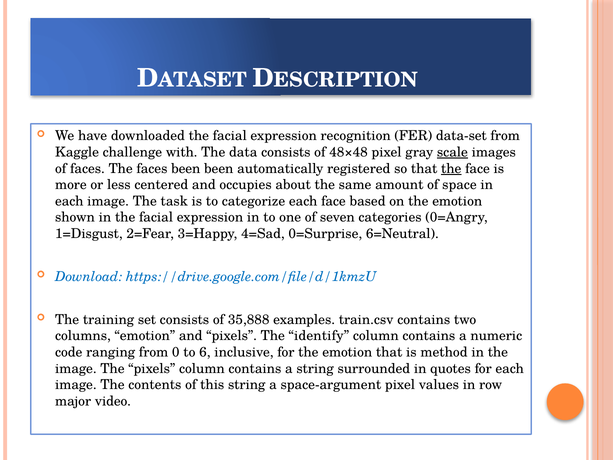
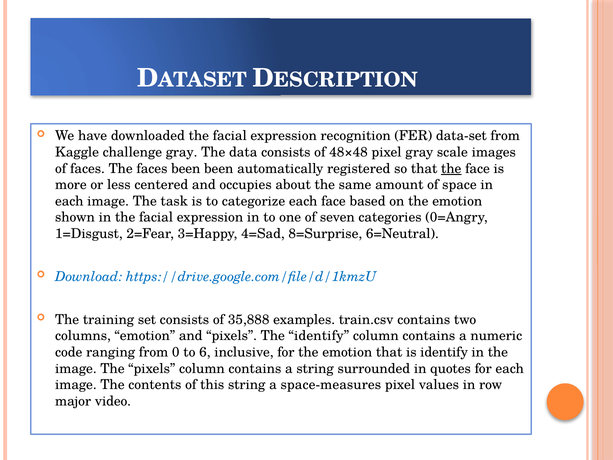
challenge with: with -> gray
scale underline: present -> none
0=Surprise: 0=Surprise -> 8=Surprise
is method: method -> identify
space-argument: space-argument -> space-measures
